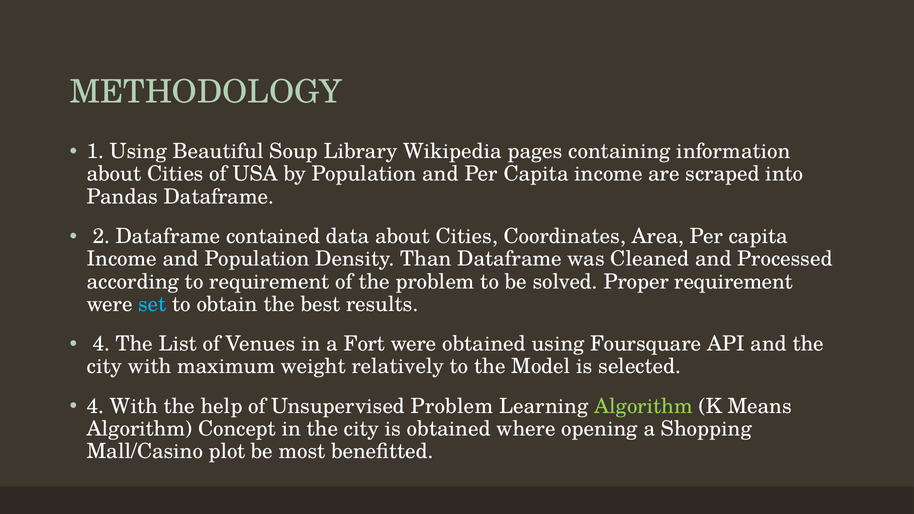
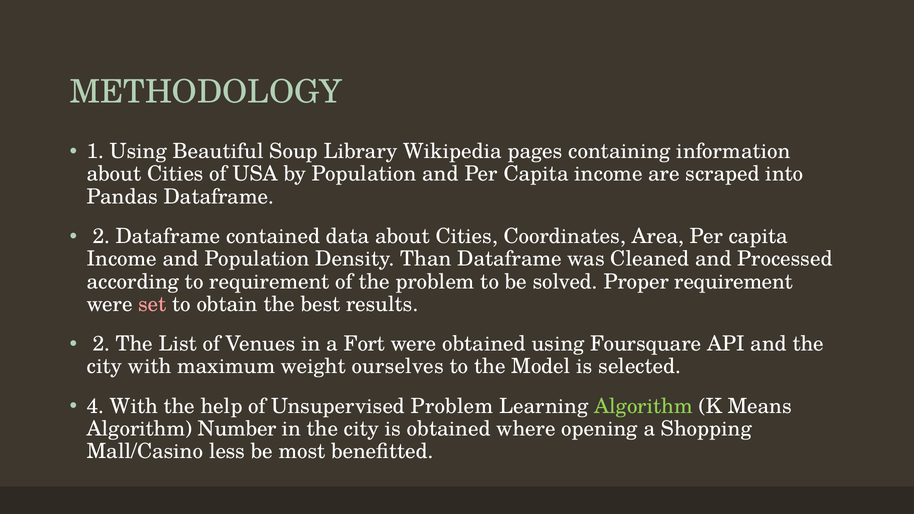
set colour: light blue -> pink
4 at (101, 344): 4 -> 2
relatively: relatively -> ourselves
Concept: Concept -> Number
plot: plot -> less
